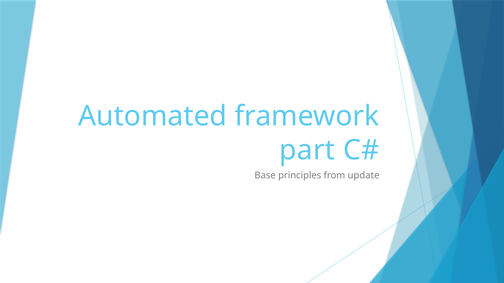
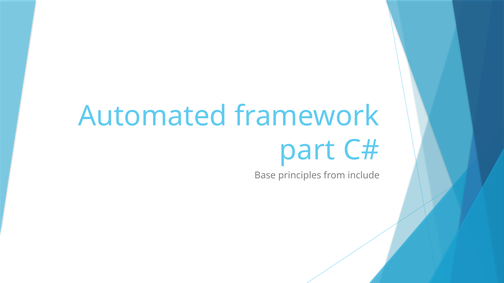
update: update -> include
